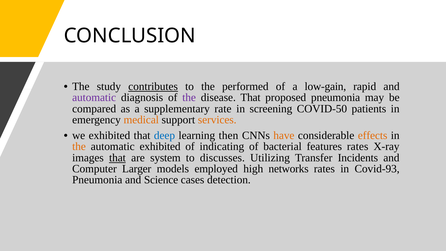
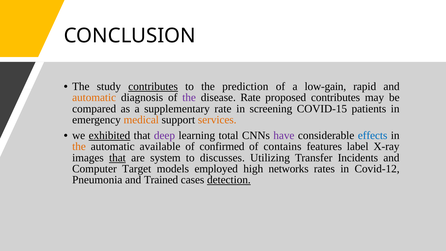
performed: performed -> prediction
automatic at (94, 98) colour: purple -> orange
disease That: That -> Rate
proposed pneumonia: pneumonia -> contributes
COVID-50: COVID-50 -> COVID-15
exhibited at (109, 135) underline: none -> present
deep colour: blue -> purple
then: then -> total
have colour: orange -> purple
effects colour: orange -> blue
automatic exhibited: exhibited -> available
indicating: indicating -> confirmed
bacterial: bacterial -> contains
features rates: rates -> label
Larger: Larger -> Target
Covid-93: Covid-93 -> Covid-12
Science: Science -> Trained
detection underline: none -> present
